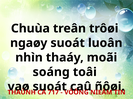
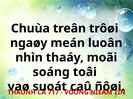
ngaøy suoát: suoát -> meán
